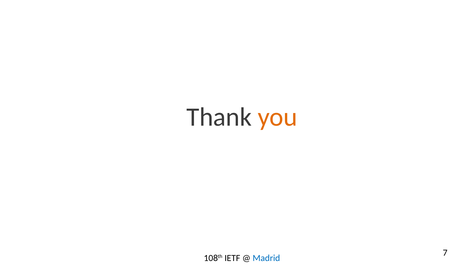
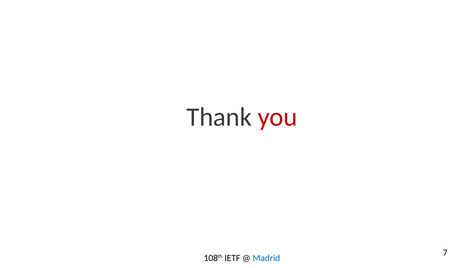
you colour: orange -> red
